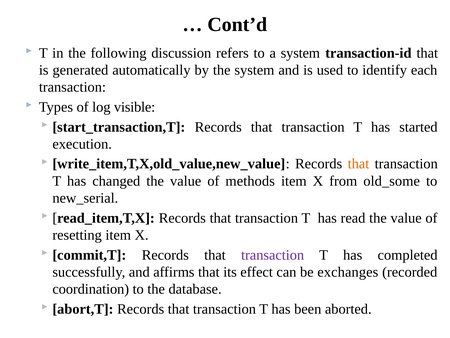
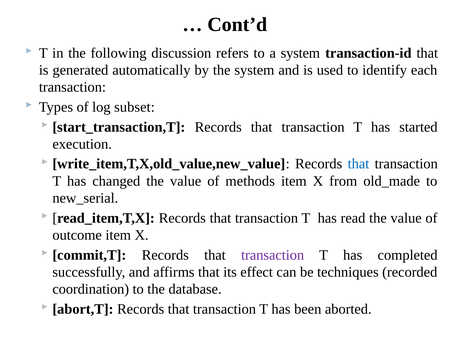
visible: visible -> subset
that at (358, 164) colour: orange -> blue
old_some: old_some -> old_made
resetting: resetting -> outcome
exchanges: exchanges -> techniques
